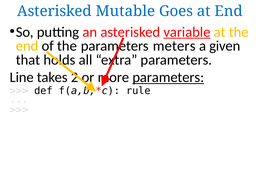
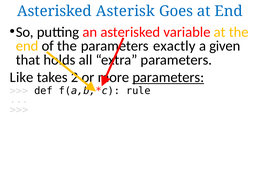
Mutable: Mutable -> Asterisk
variable underline: present -> none
meters: meters -> exactly
Line: Line -> Like
